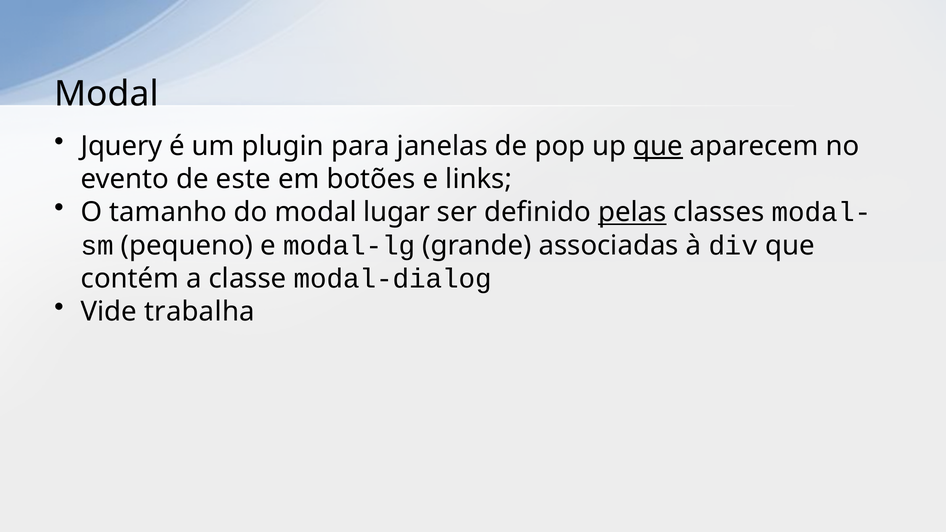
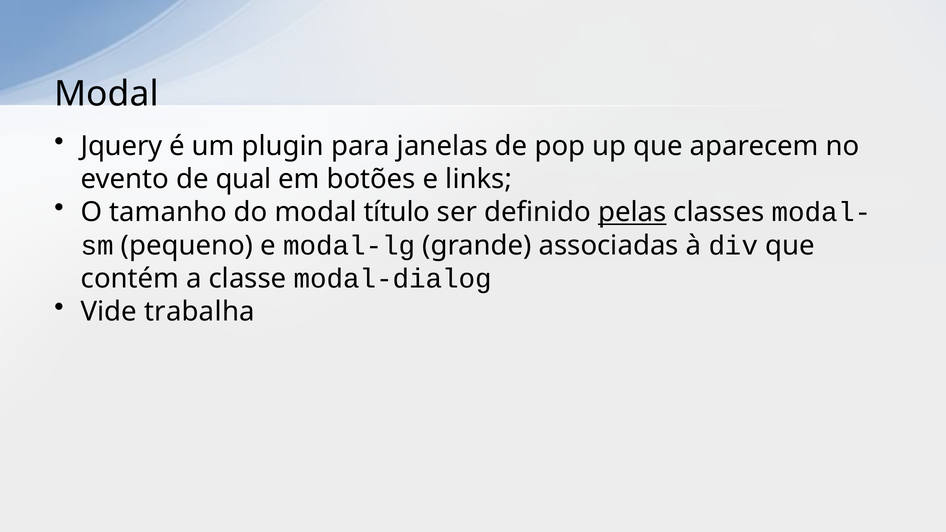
que at (658, 146) underline: present -> none
este: este -> qual
lugar: lugar -> título
